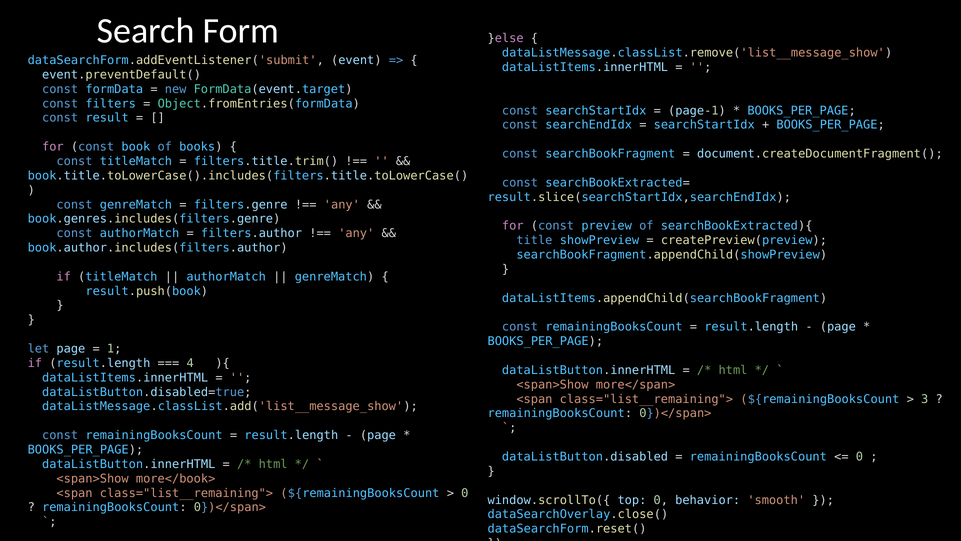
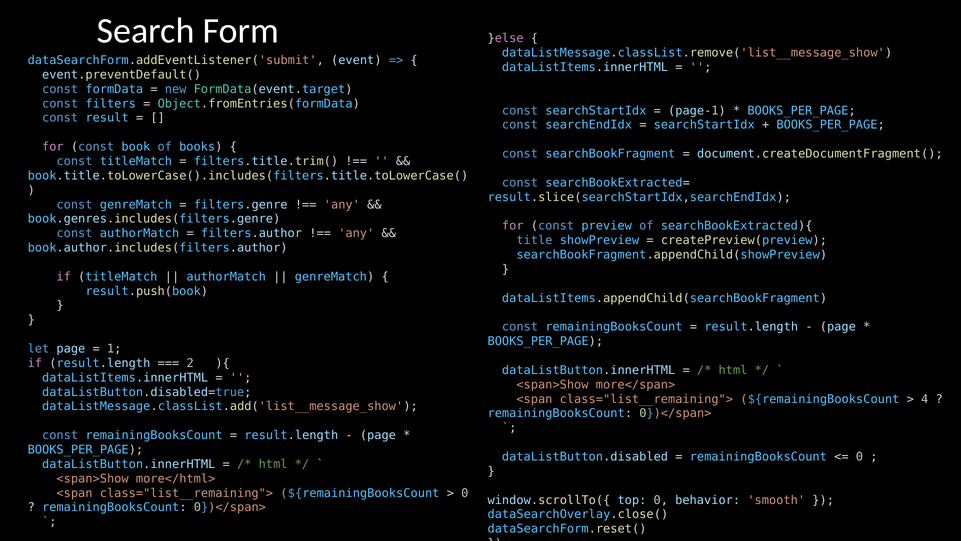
4: 4 -> 2
3: 3 -> 4
more</book>: more</book> -> more</html>
